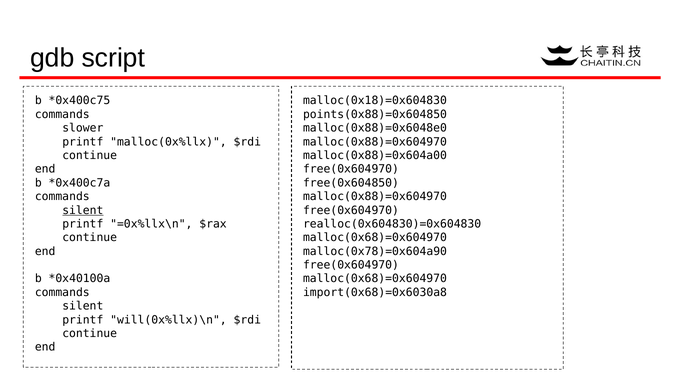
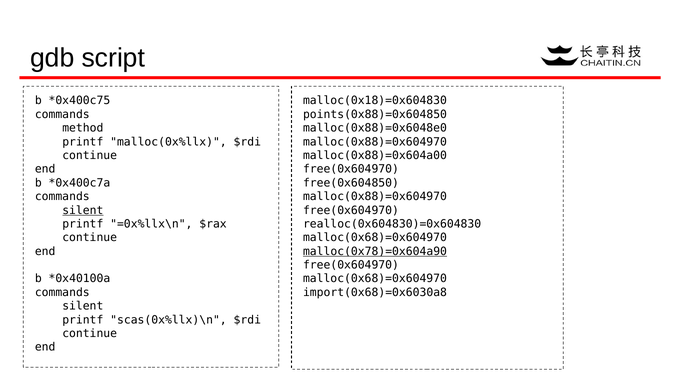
slower: slower -> method
malloc(0x78)=0x604a90 underline: none -> present
will(0x%llx)\n: will(0x%llx)\n -> scas(0x%llx)\n
